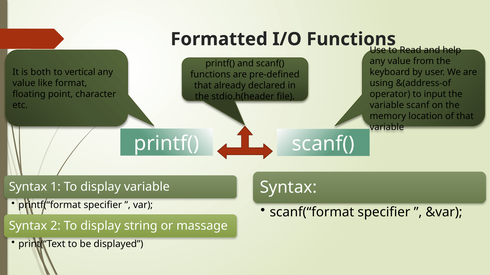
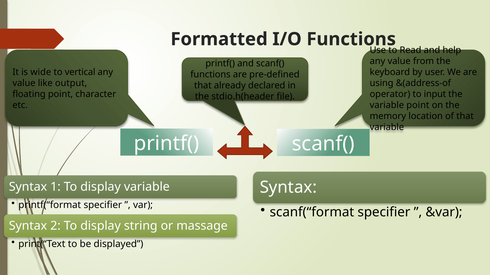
both: both -> wide
format: format -> output
variable scanf: scanf -> point
